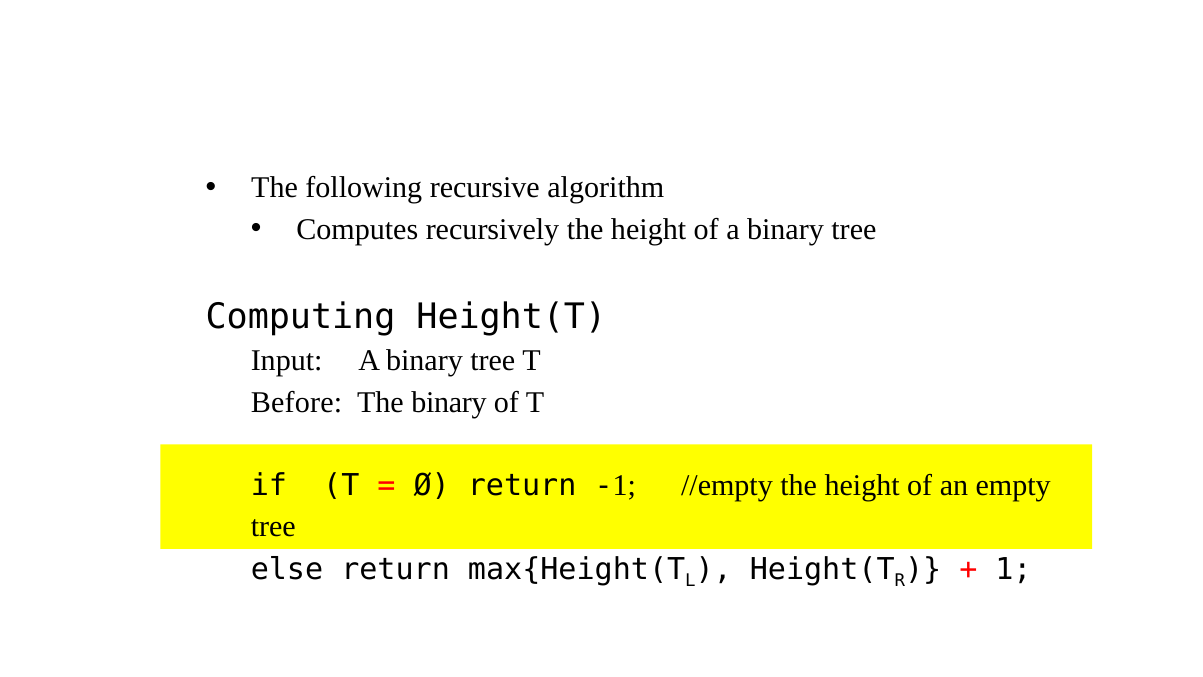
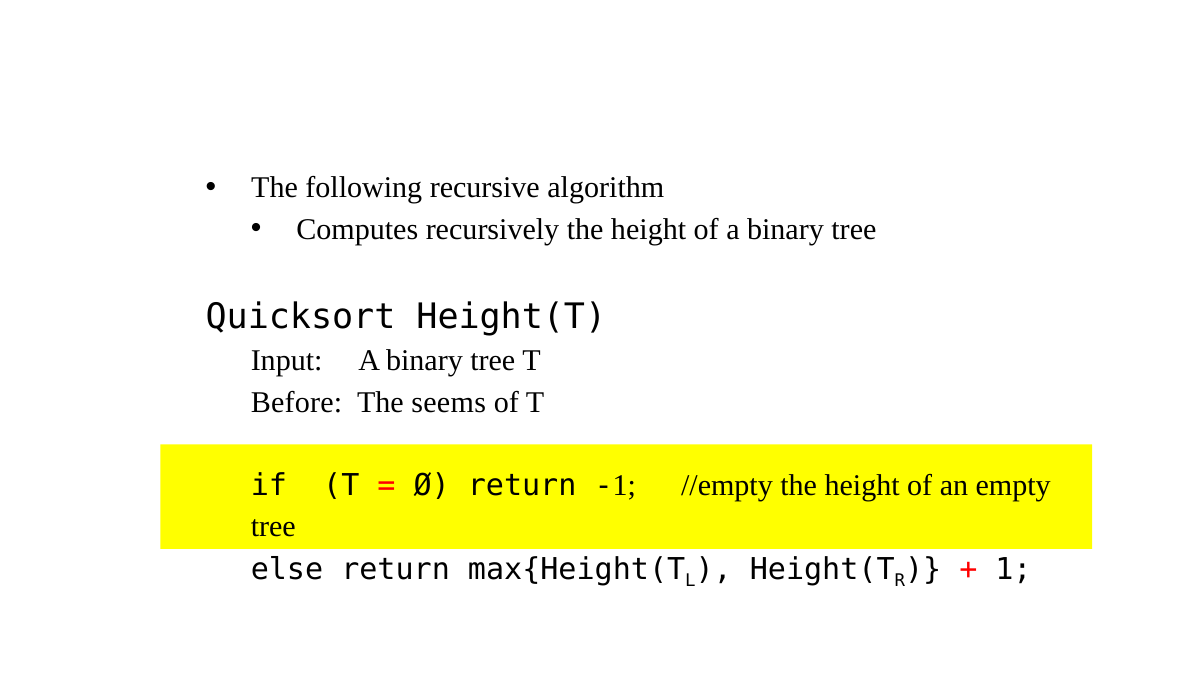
Computing: Computing -> Quicksort
The binary: binary -> seems
